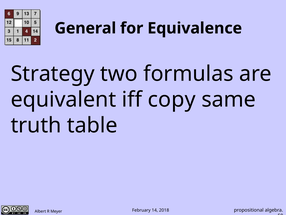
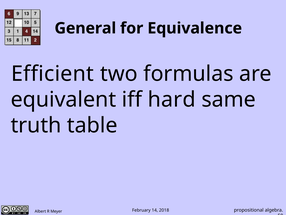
Strategy: Strategy -> Efficient
copy: copy -> hard
